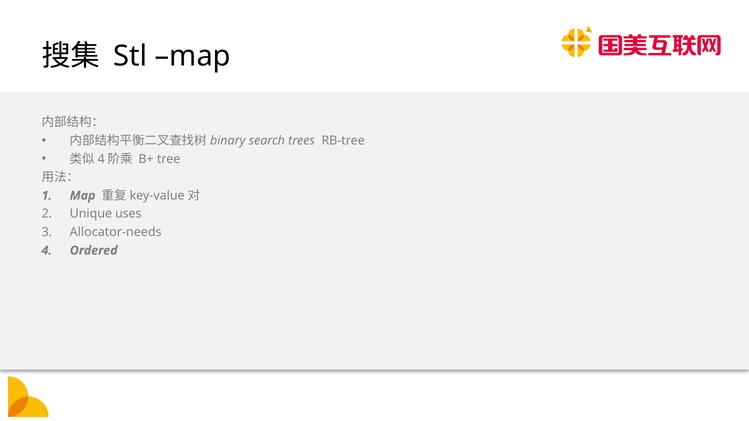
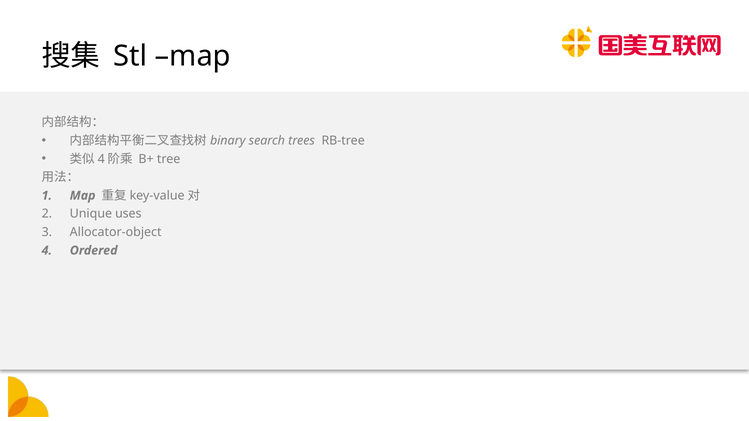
Allocator-needs: Allocator-needs -> Allocator-object
